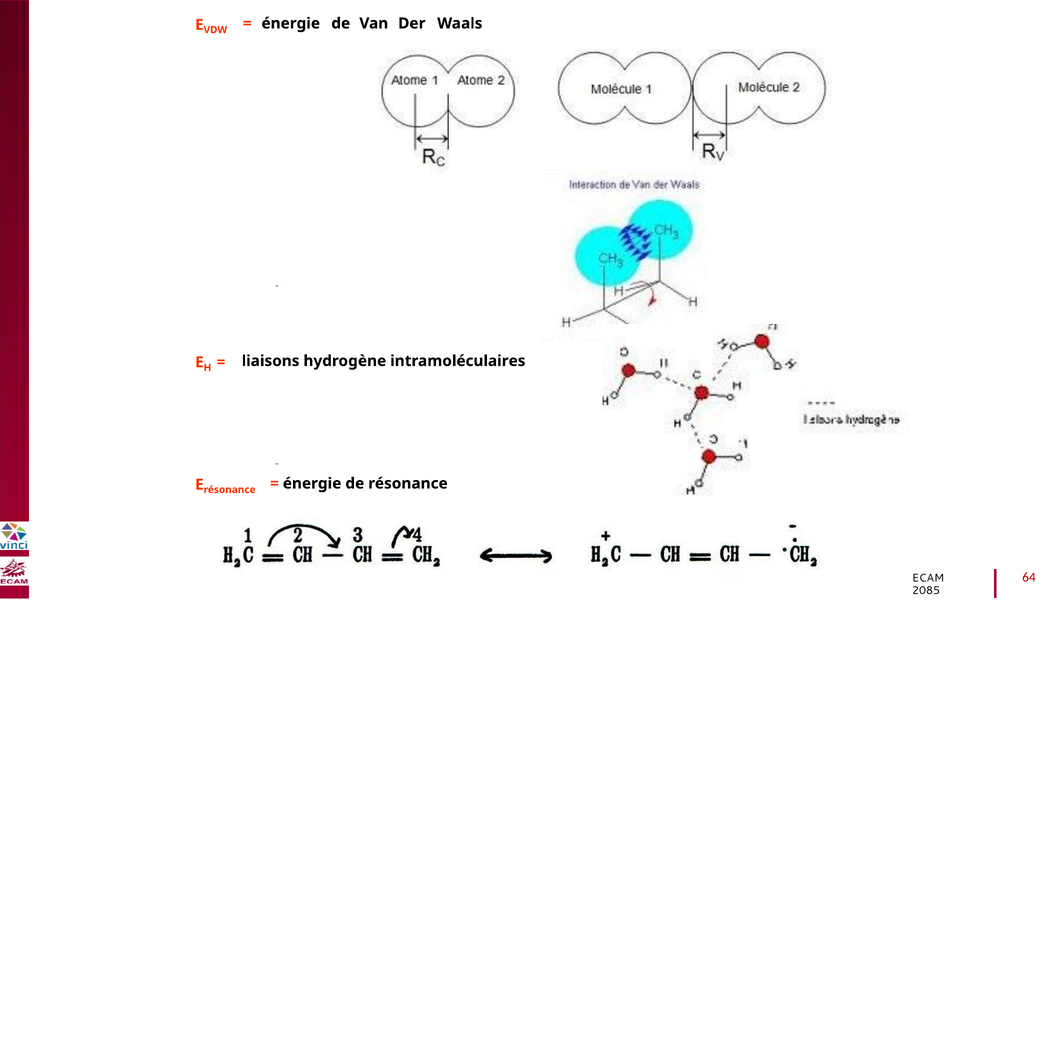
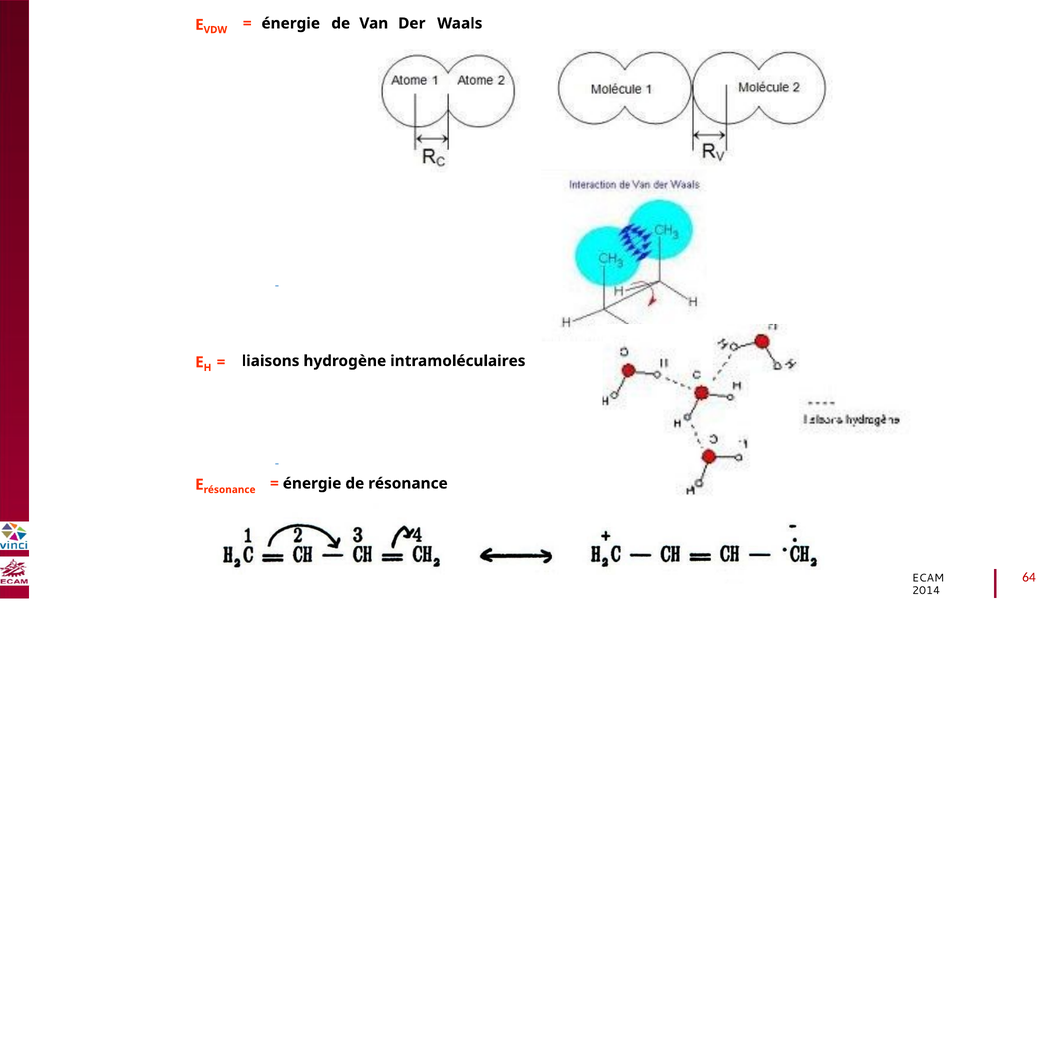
2085: 2085 -> 2014
